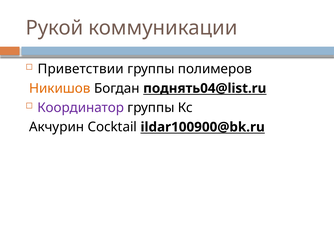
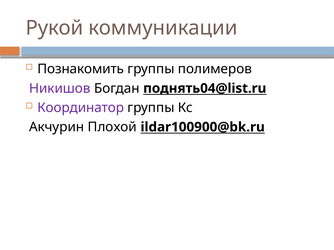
Приветствии: Приветствии -> Познакомить
Никишов colour: orange -> purple
Cocktail: Cocktail -> Плохой
